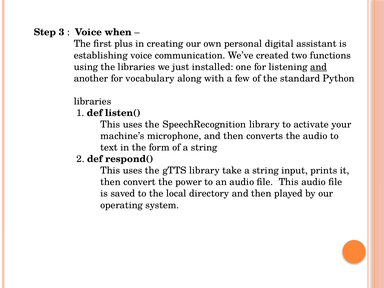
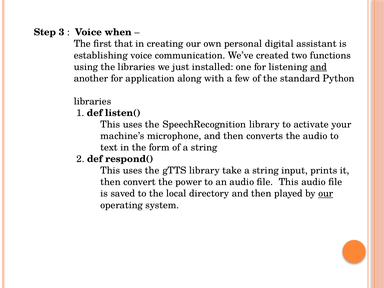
plus: plus -> that
vocabulary: vocabulary -> application
our at (326, 194) underline: none -> present
